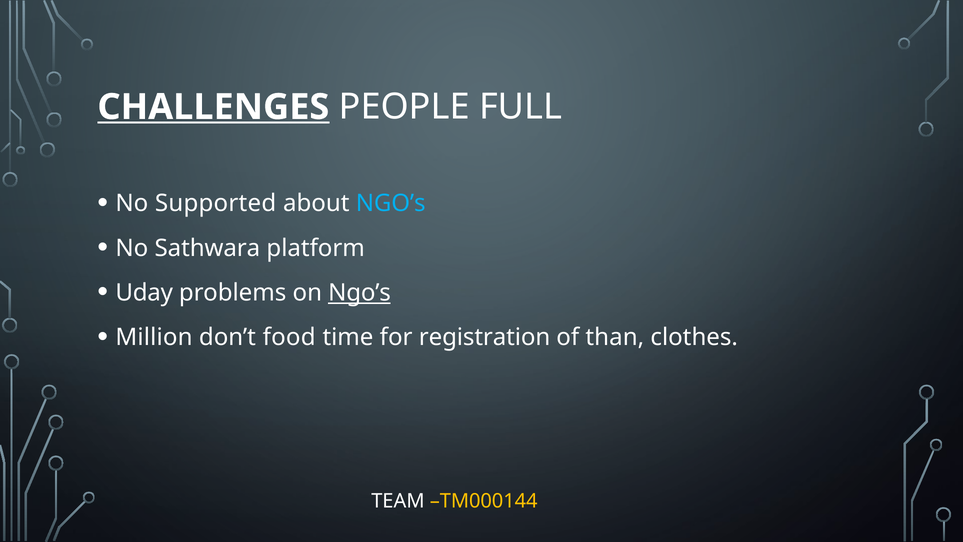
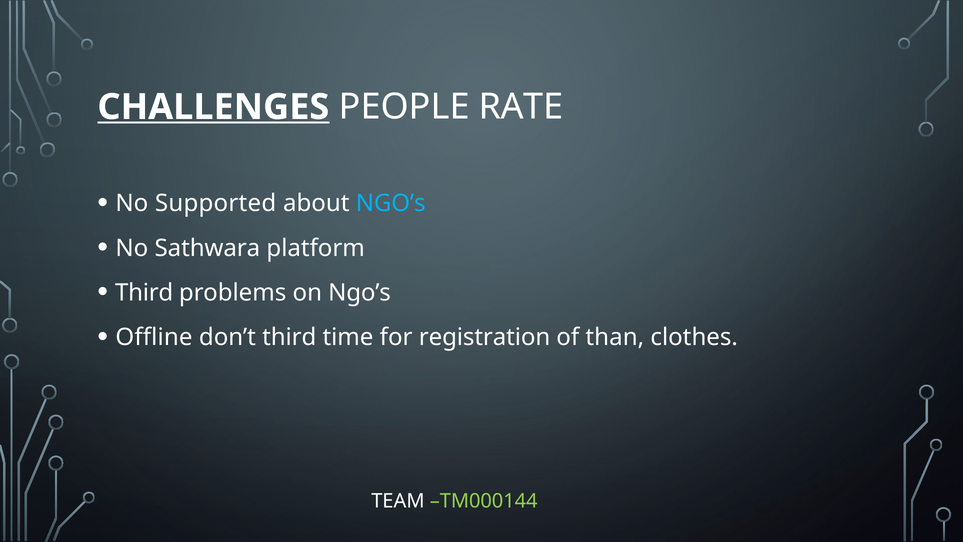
FULL: FULL -> RATE
Uday at (144, 293): Uday -> Third
Ngo’s at (360, 293) underline: present -> none
Million: Million -> Offline
don’t food: food -> third
TM000144 colour: yellow -> light green
